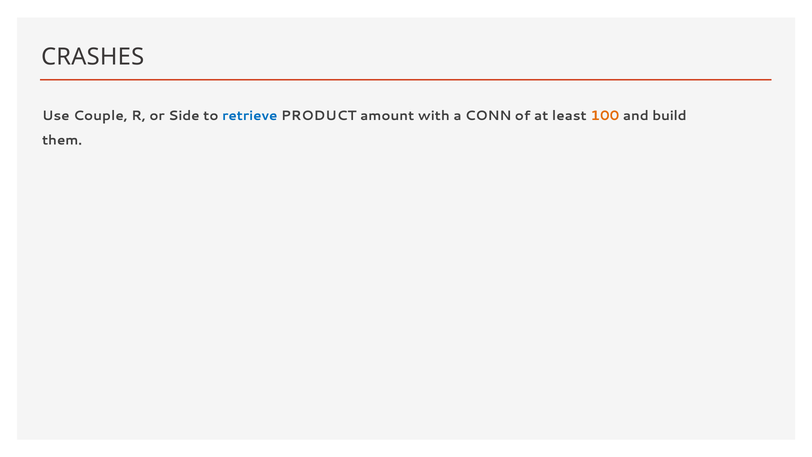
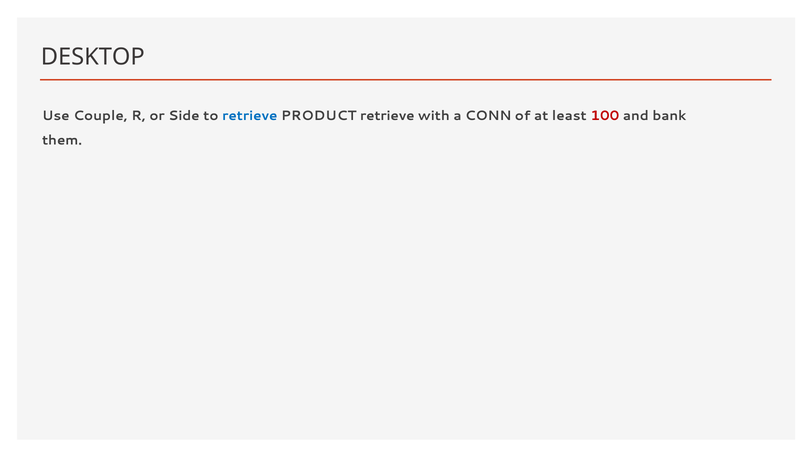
CRASHES: CRASHES -> DESKTOP
PRODUCT amount: amount -> retrieve
100 colour: orange -> red
build: build -> bank
